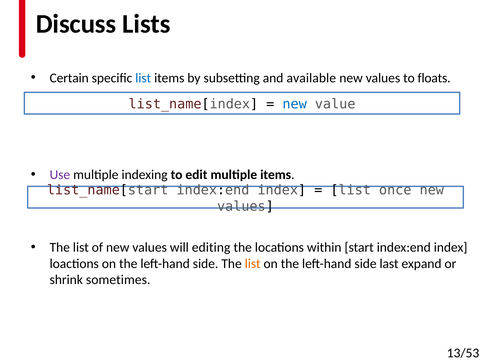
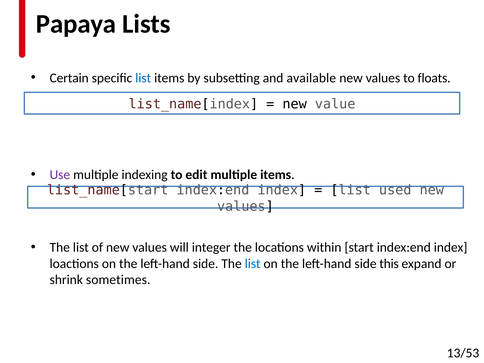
Discuss: Discuss -> Papaya
new at (295, 104) colour: blue -> black
once: once -> used
editing: editing -> integer
list at (253, 264) colour: orange -> blue
last: last -> this
